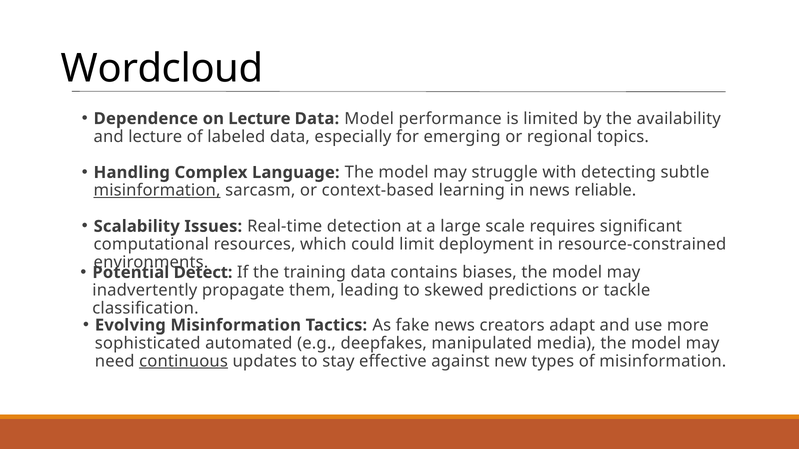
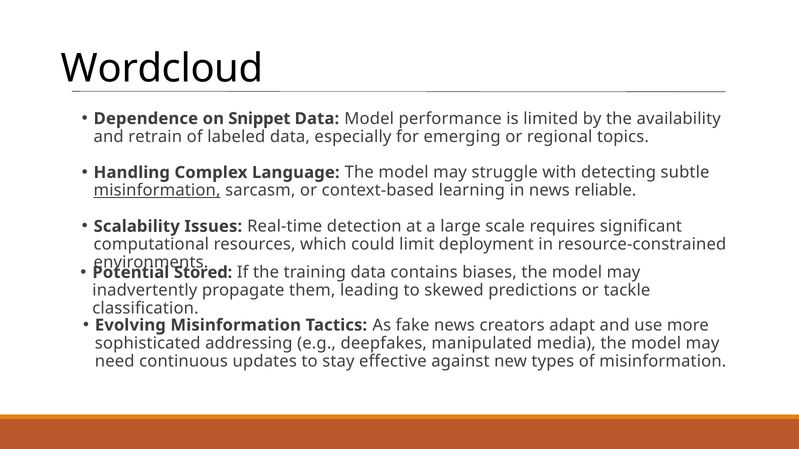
on Lecture: Lecture -> Snippet
and lecture: lecture -> retrain
Detect: Detect -> Stored
automated: automated -> addressing
continuous underline: present -> none
